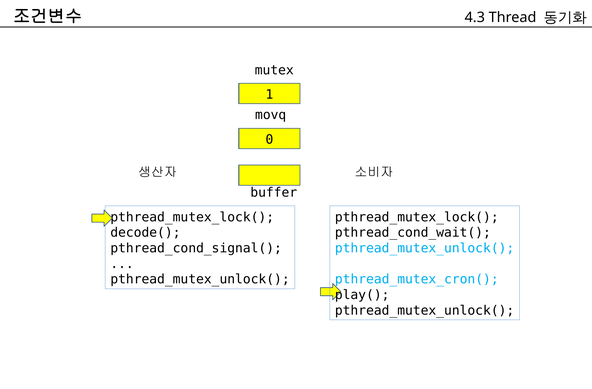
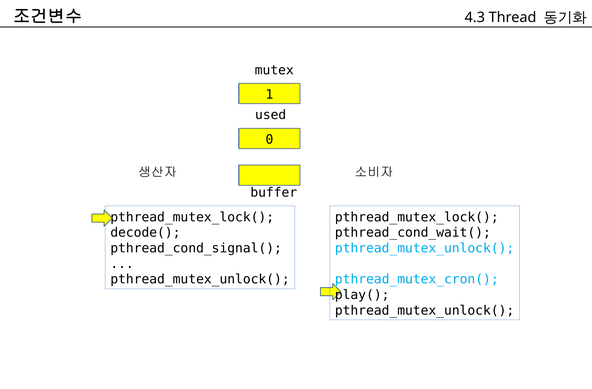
movq: movq -> used
